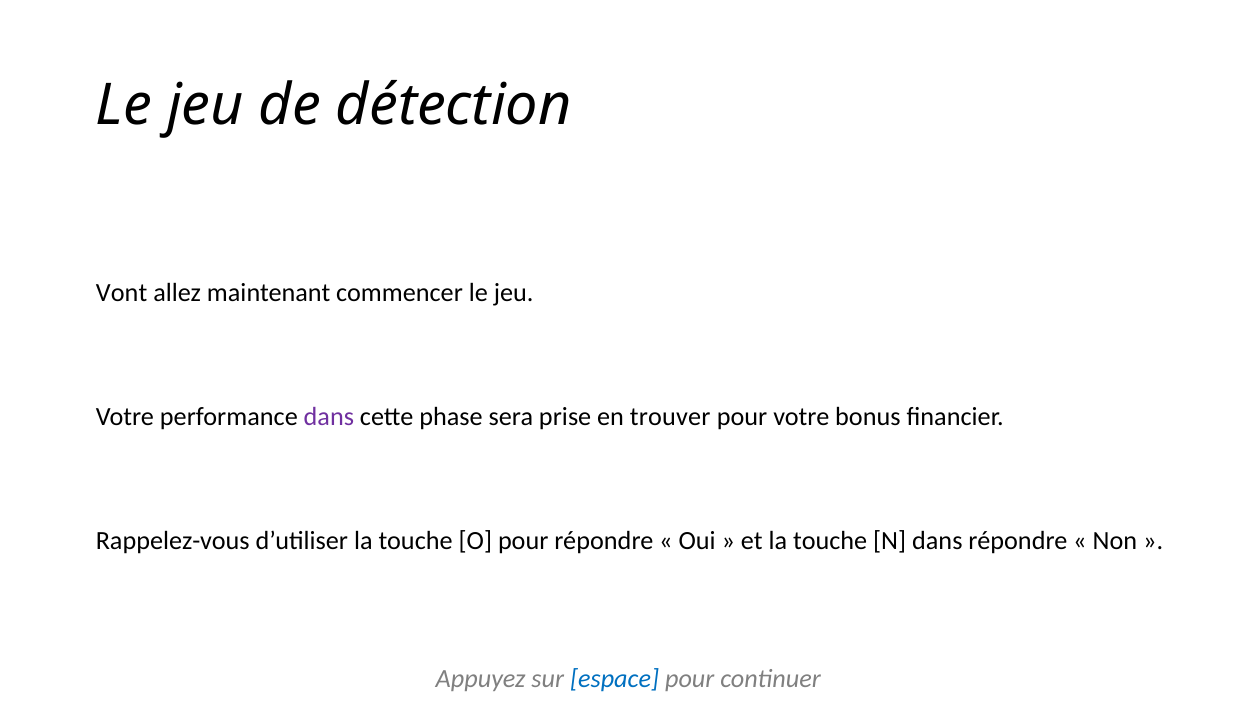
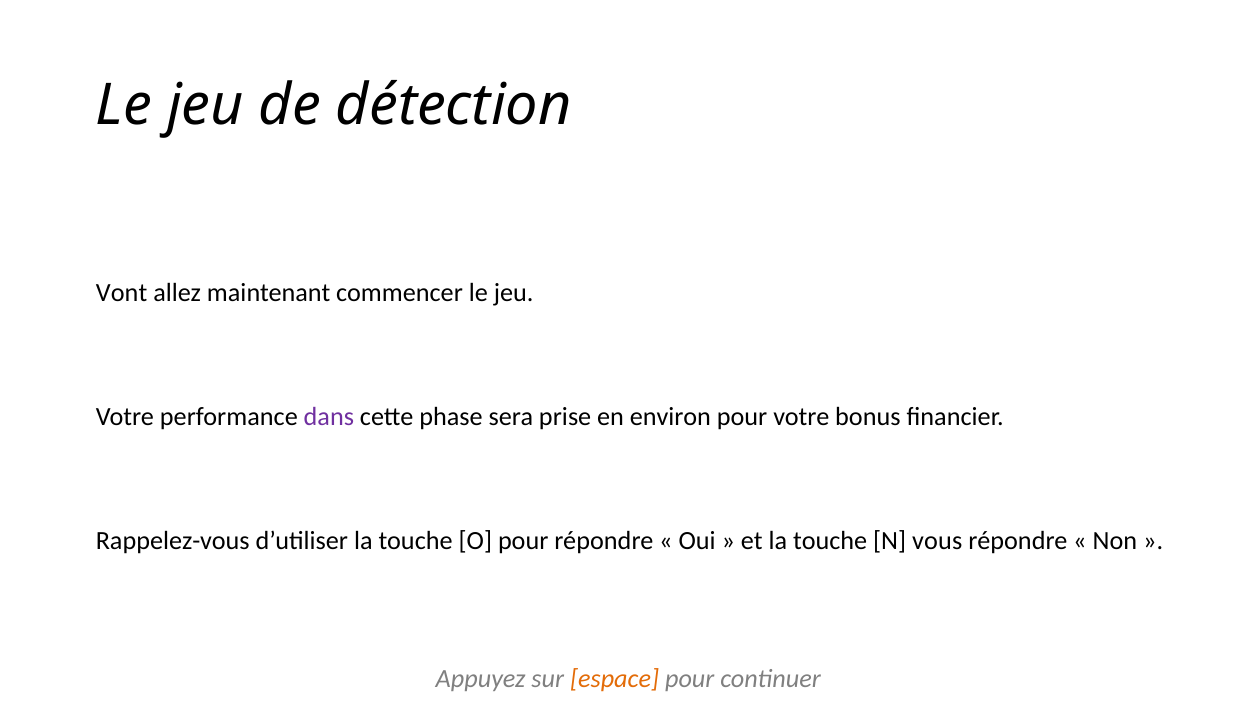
trouver: trouver -> environ
N dans: dans -> vous
espace colour: blue -> orange
